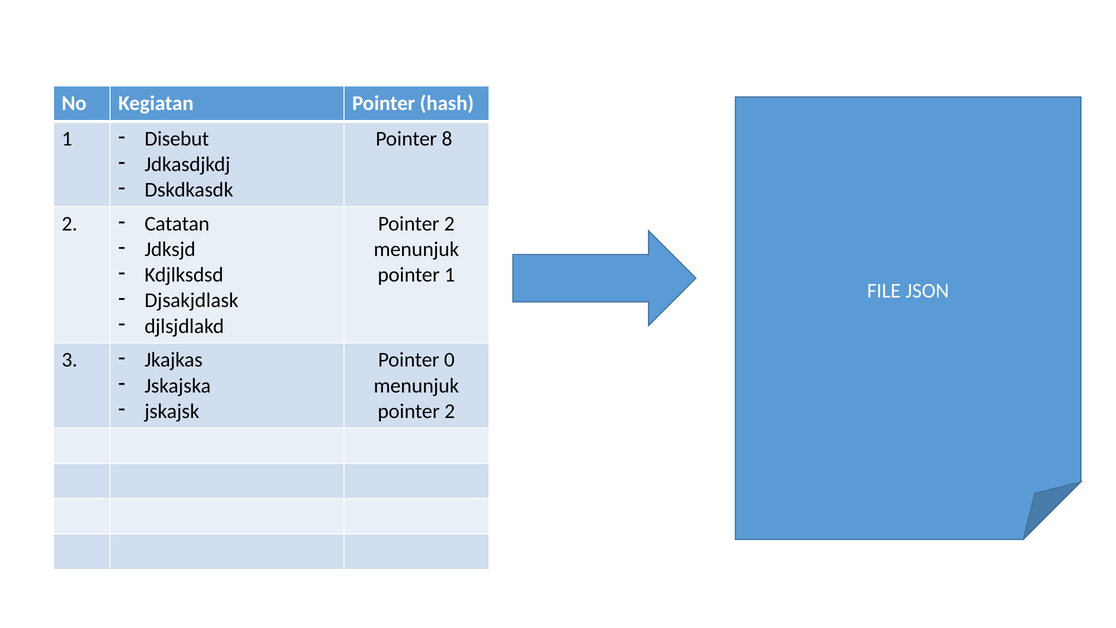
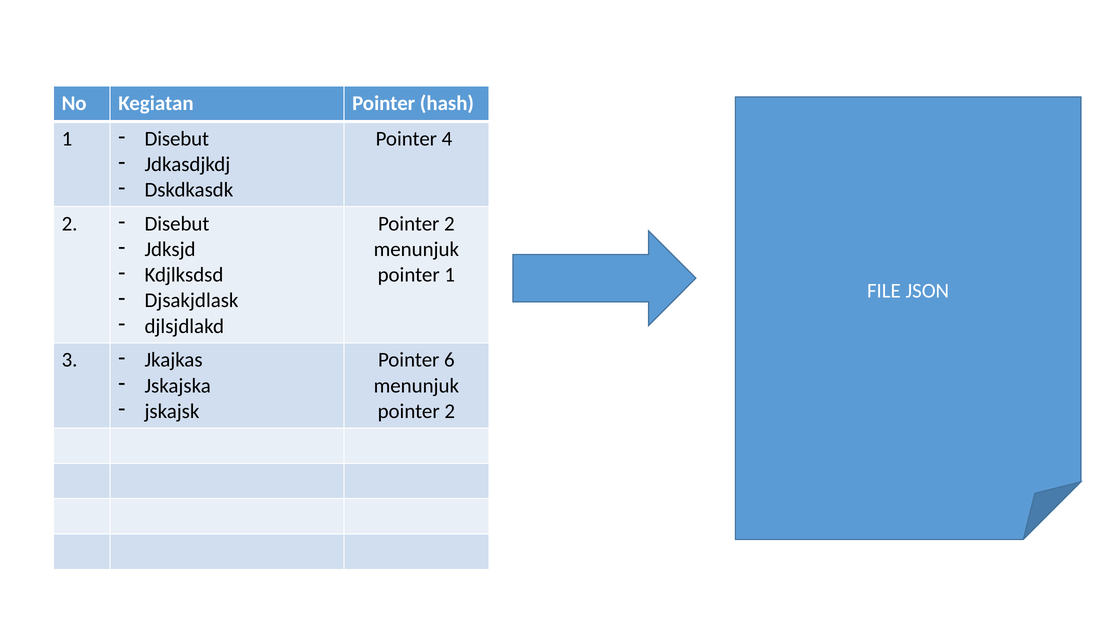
8: 8 -> 4
Catatan at (177, 224): Catatan -> Disebut
0: 0 -> 6
